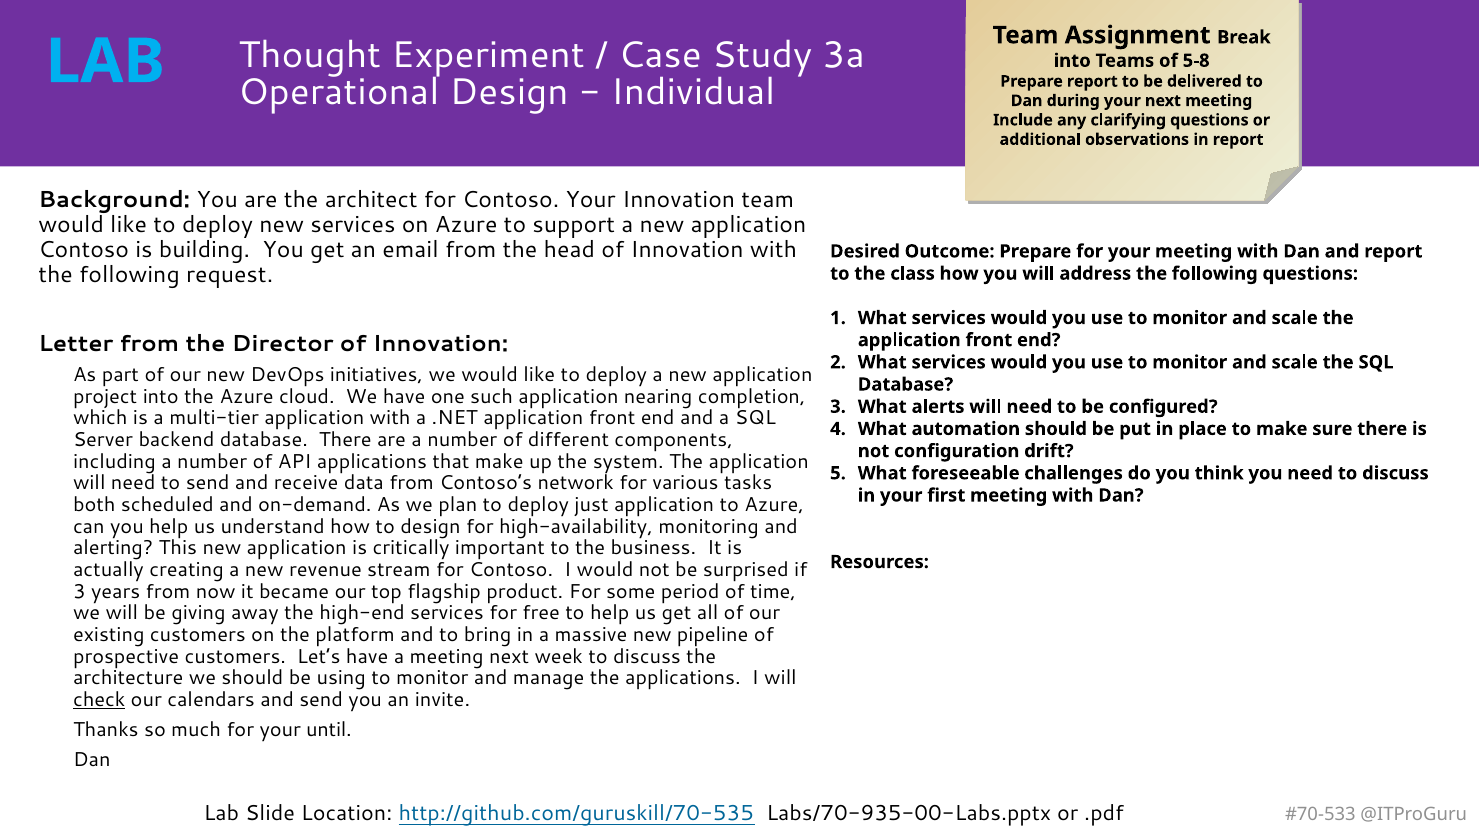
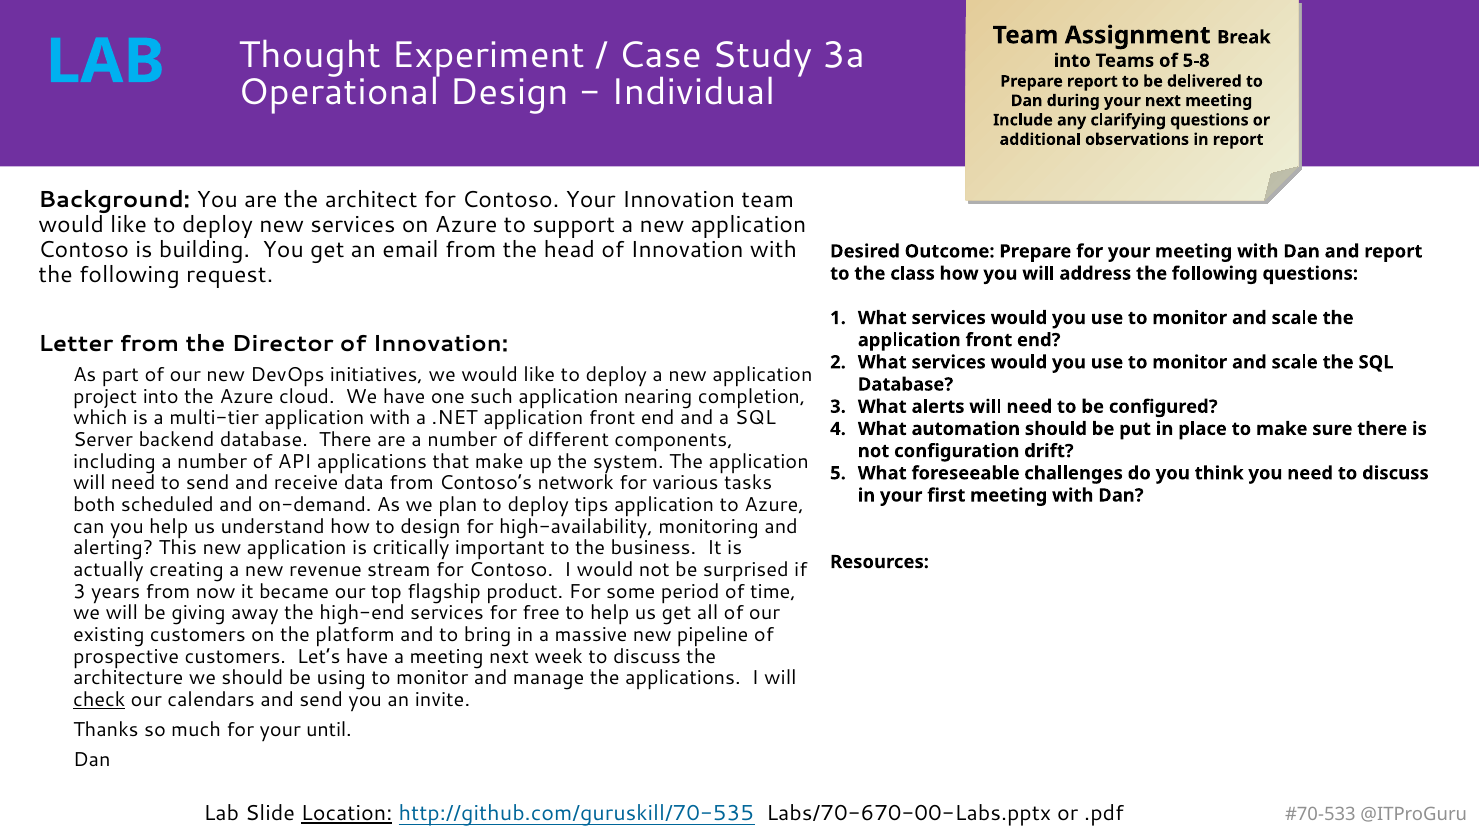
just: just -> tips
Location underline: none -> present
Labs/70-935-00-Labs.pptx: Labs/70-935-00-Labs.pptx -> Labs/70-670-00-Labs.pptx
